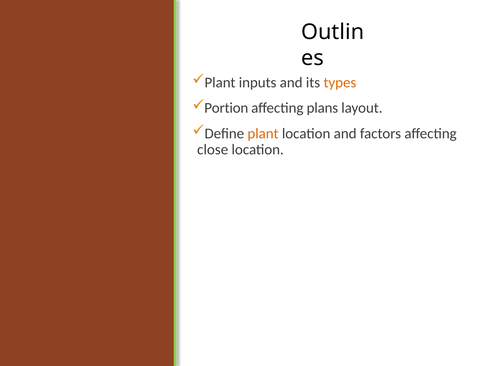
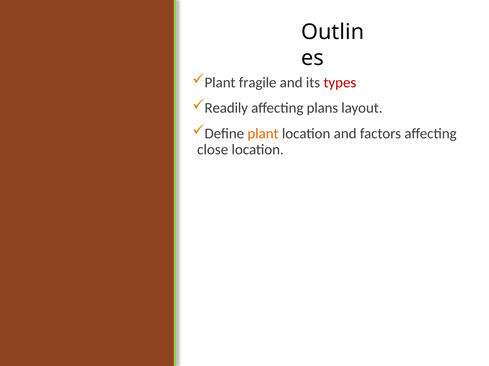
inputs: inputs -> fragile
types colour: orange -> red
Portion: Portion -> Readily
